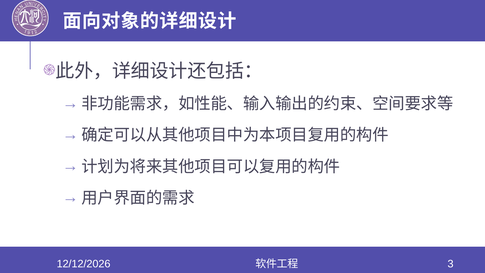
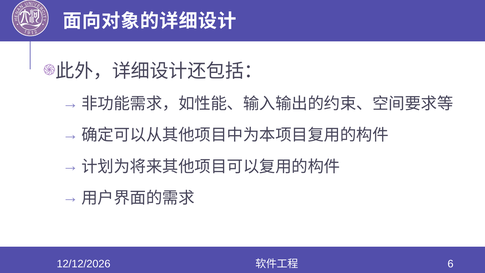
3: 3 -> 6
